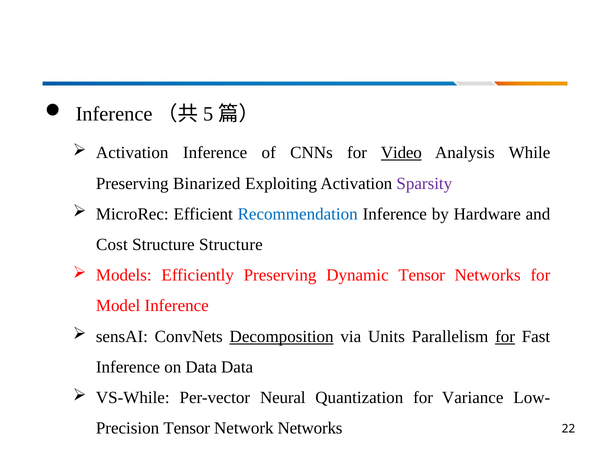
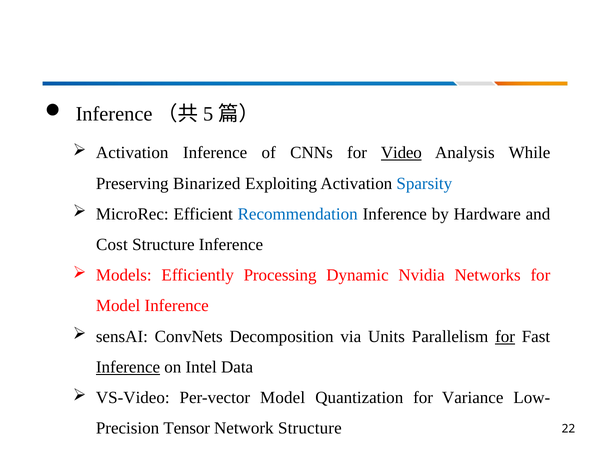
Sparsity colour: purple -> blue
Structure Structure: Structure -> Inference
Efficiently Preserving: Preserving -> Processing
Dynamic Tensor: Tensor -> Nvidia
Decomposition underline: present -> none
Inference at (128, 367) underline: none -> present
on Data: Data -> Intel
VS-While: VS-While -> VS-Video
Per-vector Neural: Neural -> Model
Network Networks: Networks -> Structure
